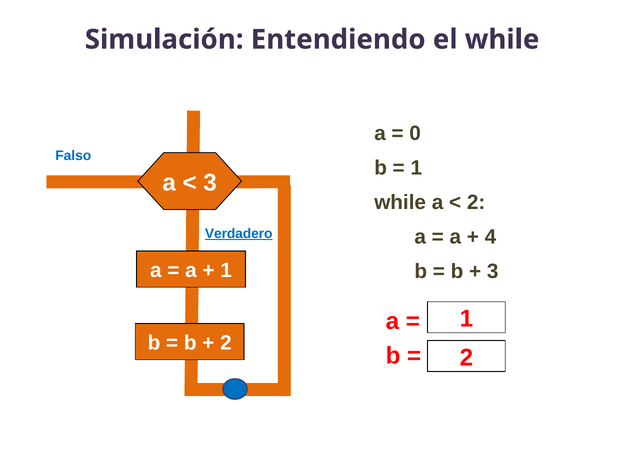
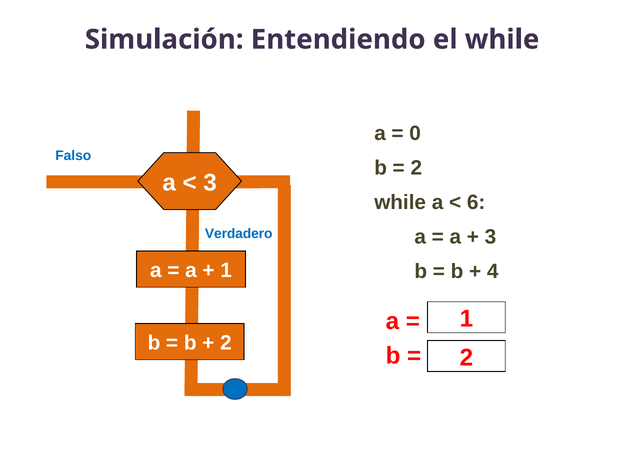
1 at (416, 168): 1 -> 2
2 at (476, 203): 2 -> 6
Verdadero underline: present -> none
4 at (490, 237): 4 -> 3
3 at (493, 272): 3 -> 4
